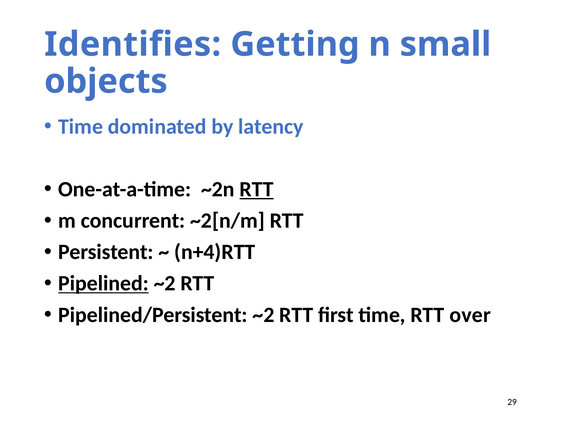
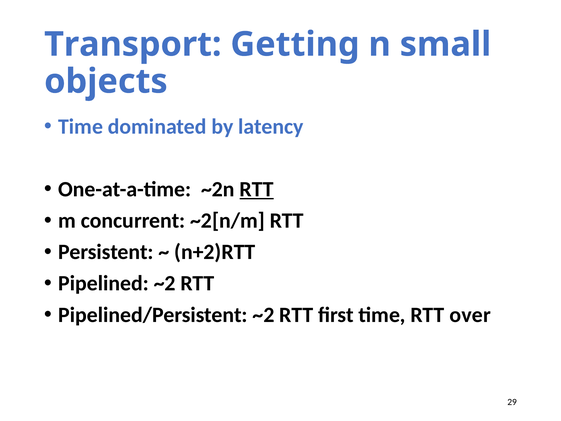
Identifies: Identifies -> Transport
n+4)RTT: n+4)RTT -> n+2)RTT
Pipelined underline: present -> none
